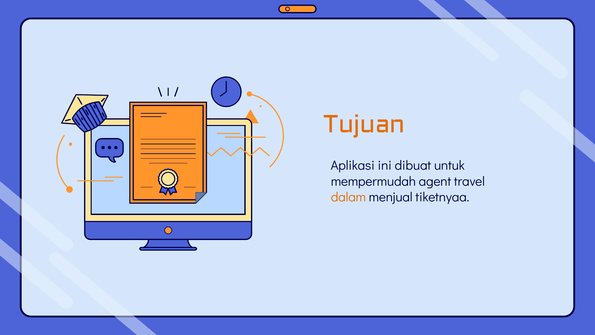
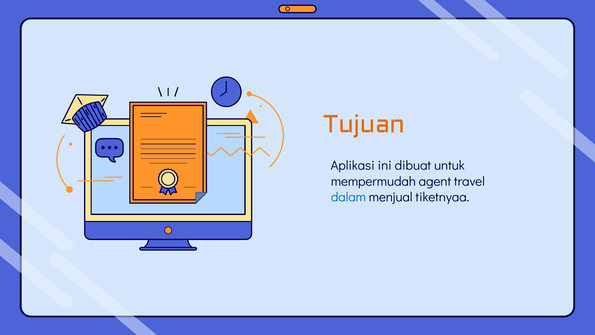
dalam colour: orange -> blue
